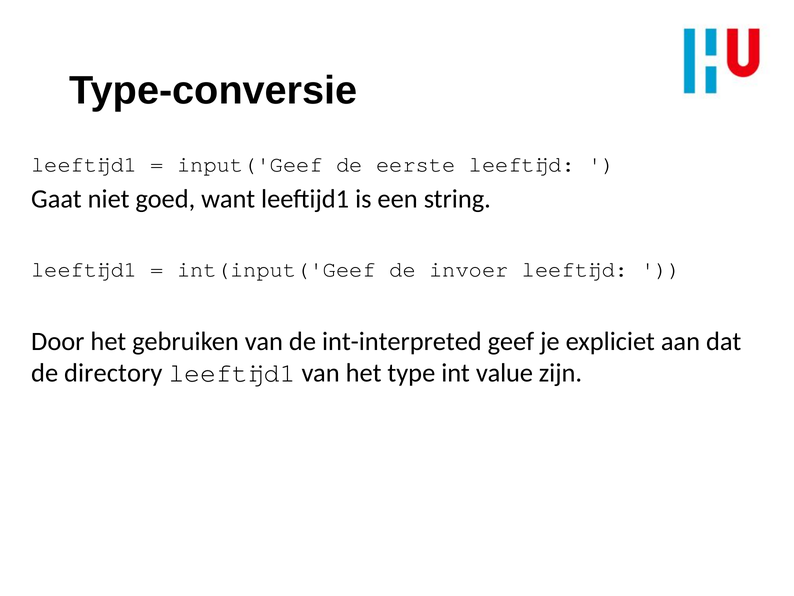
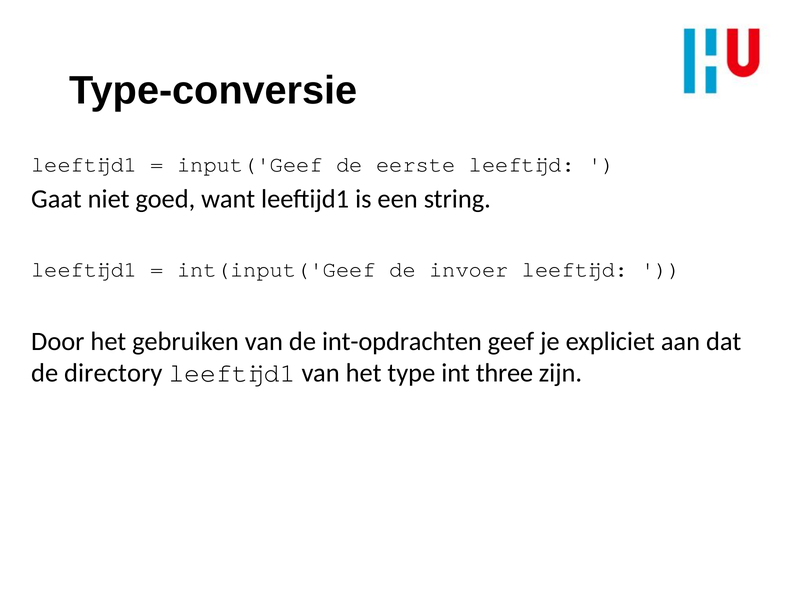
int-interpreted: int-interpreted -> int-opdrachten
value: value -> three
